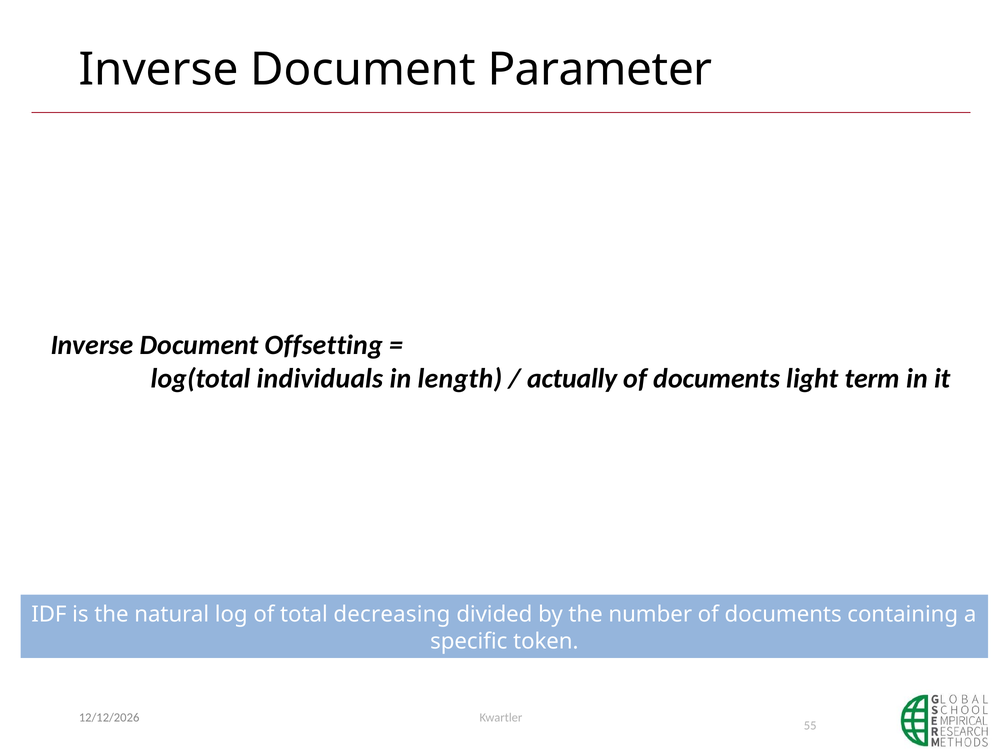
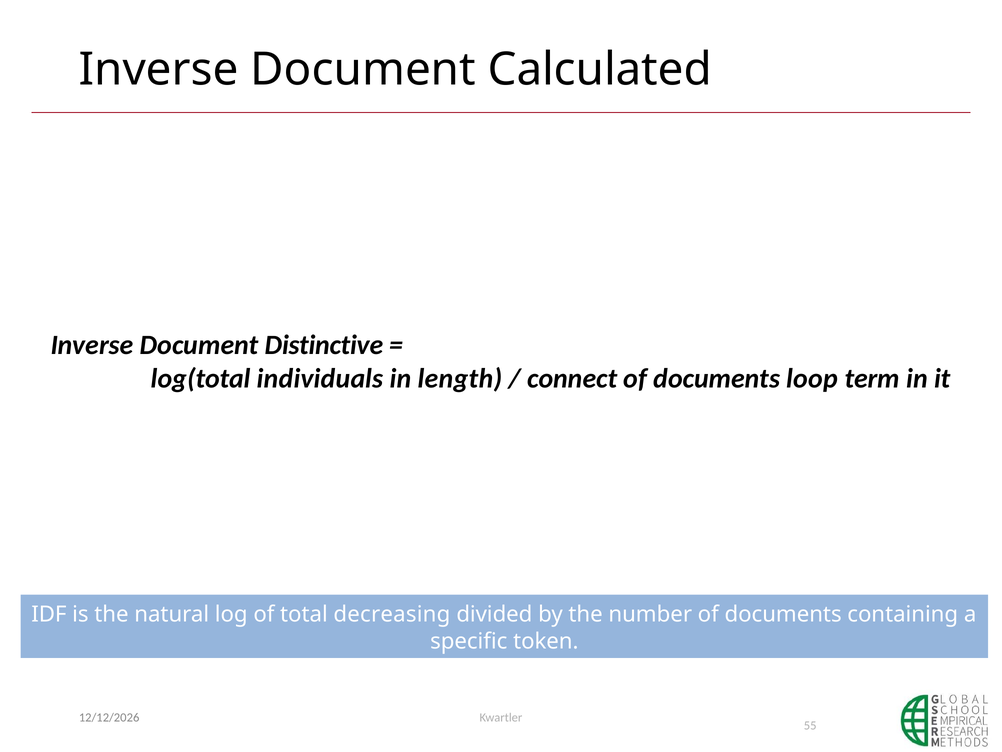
Parameter: Parameter -> Calculated
Offsetting: Offsetting -> Distinctive
actually: actually -> connect
light: light -> loop
